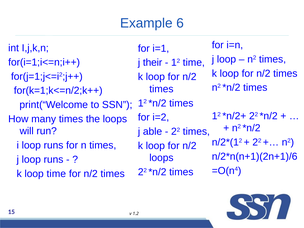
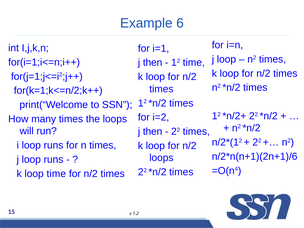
their at (153, 63): their -> then
able at (153, 132): able -> then
